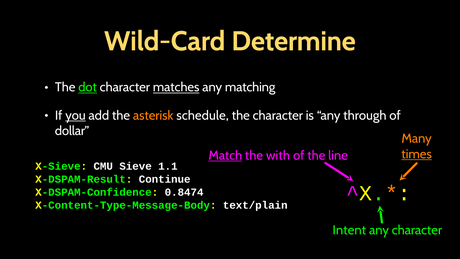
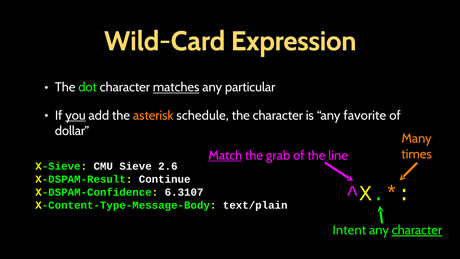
Determine: Determine -> Expression
dot underline: present -> none
matching: matching -> particular
through: through -> favorite
times underline: present -> none
with: with -> grab
1.1: 1.1 -> 2.6
0.8474: 0.8474 -> 6.3107
character at (417, 230) underline: none -> present
